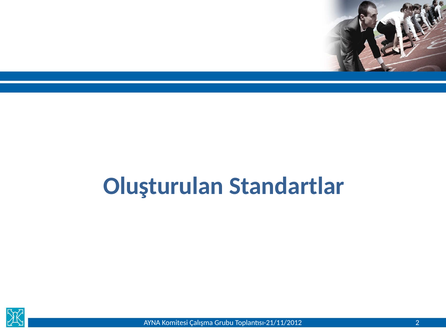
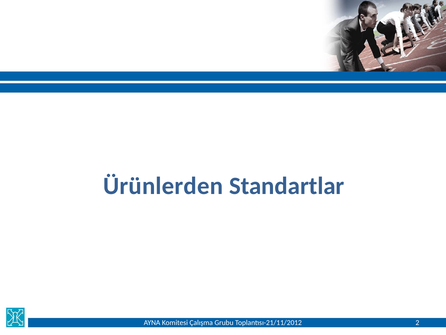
Oluşturulan: Oluşturulan -> Ürünlerden
